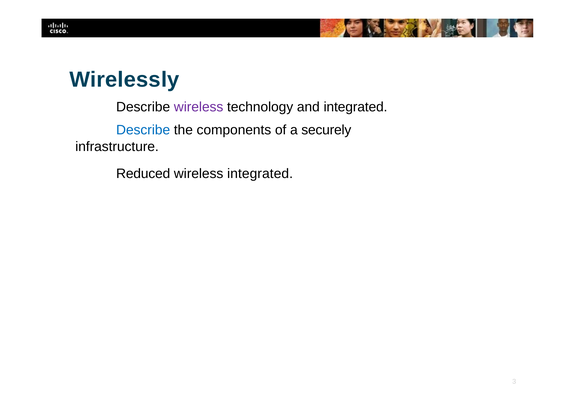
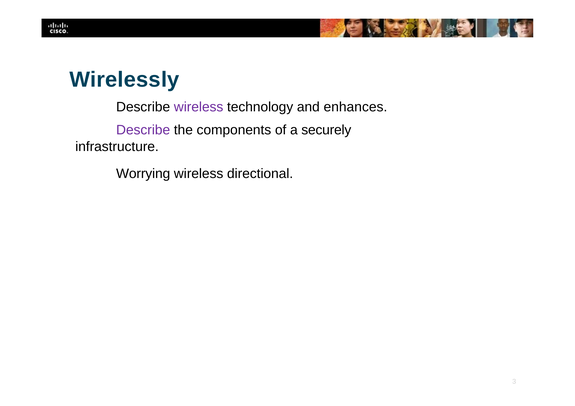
and integrated: integrated -> enhances
Describe at (143, 130) colour: blue -> purple
Reduced: Reduced -> Worrying
wireless integrated: integrated -> directional
